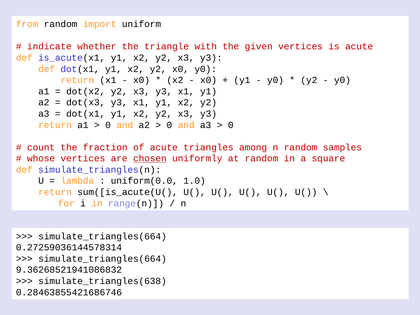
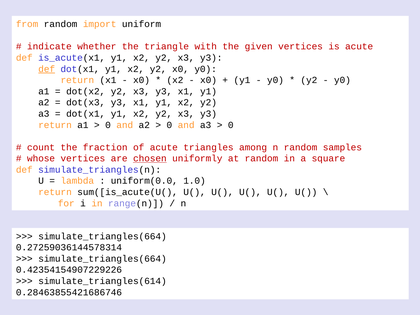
def at (47, 69) underline: none -> present
9.36268521941086832: 9.36268521941086832 -> 0.42354154907229226
simulate_triangles(638: simulate_triangles(638 -> simulate_triangles(614
